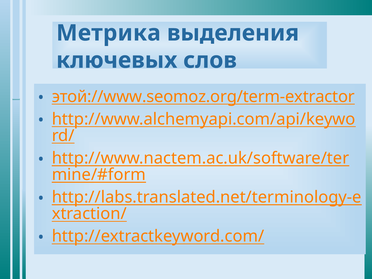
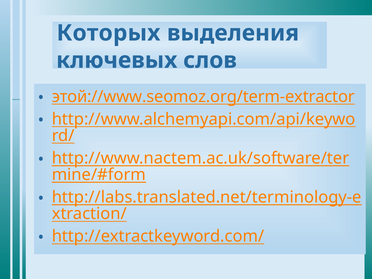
Метрика: Метрика -> Которых
